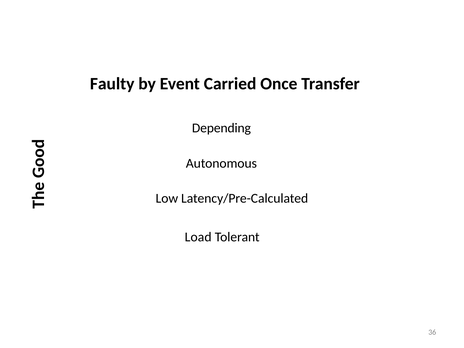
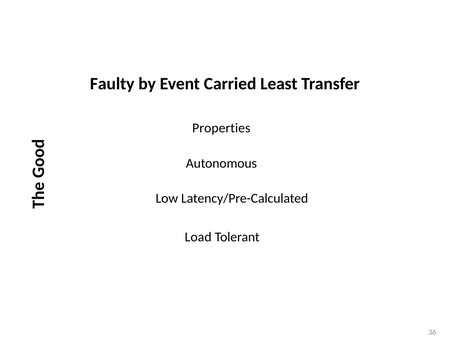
Once: Once -> Least
Depending: Depending -> Properties
